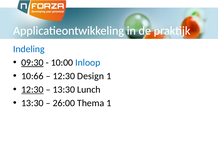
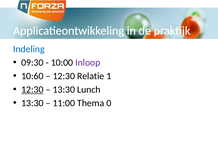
09:30 underline: present -> none
Inloop colour: blue -> purple
10:66: 10:66 -> 10:60
Design: Design -> Relatie
26:00: 26:00 -> 11:00
Thema 1: 1 -> 0
